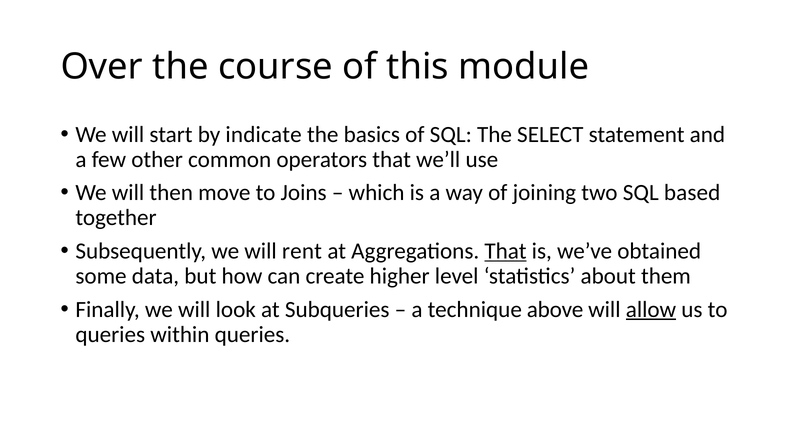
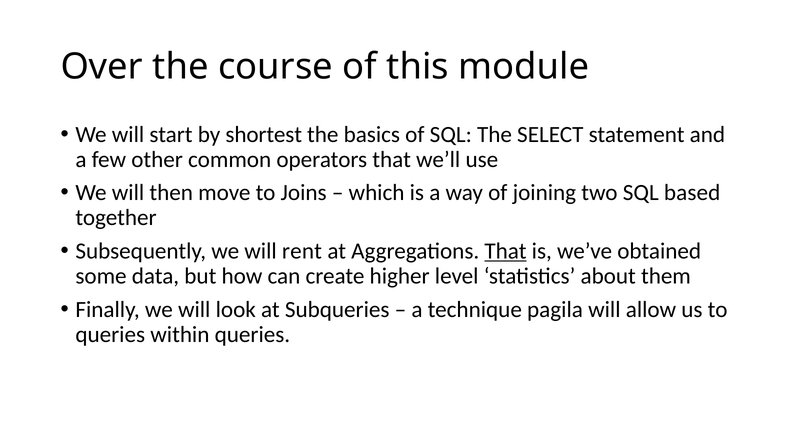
indicate: indicate -> shortest
above: above -> pagila
allow underline: present -> none
